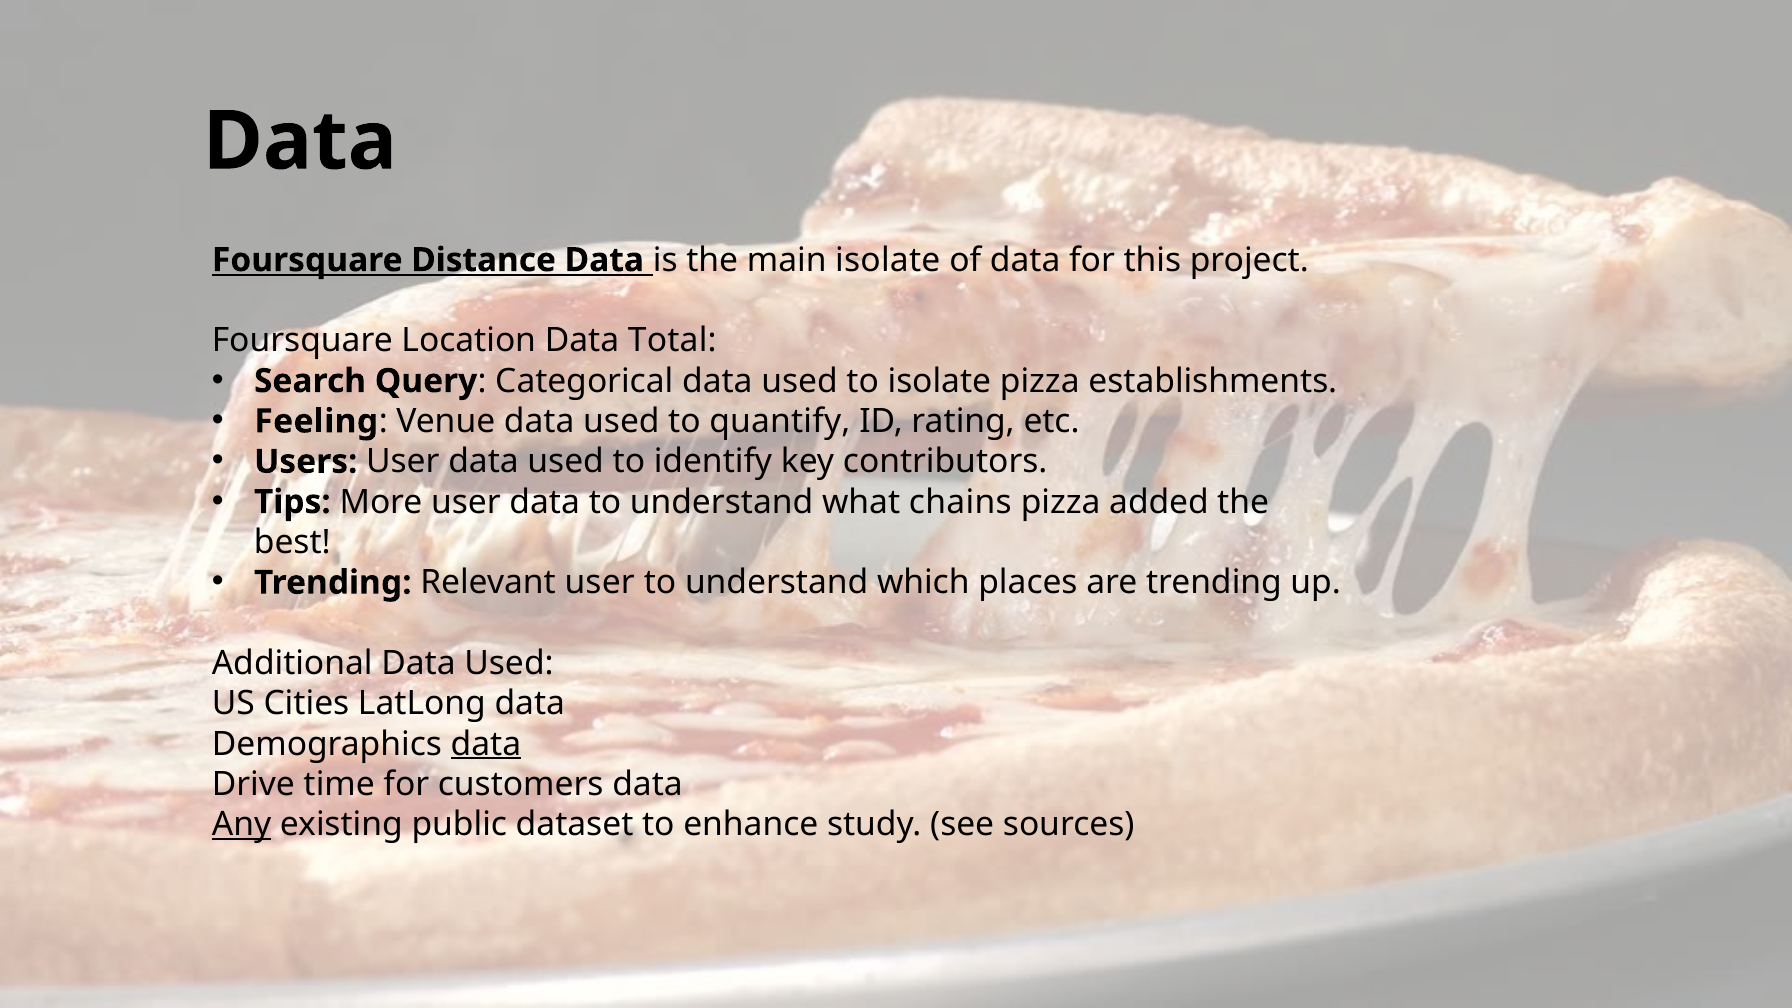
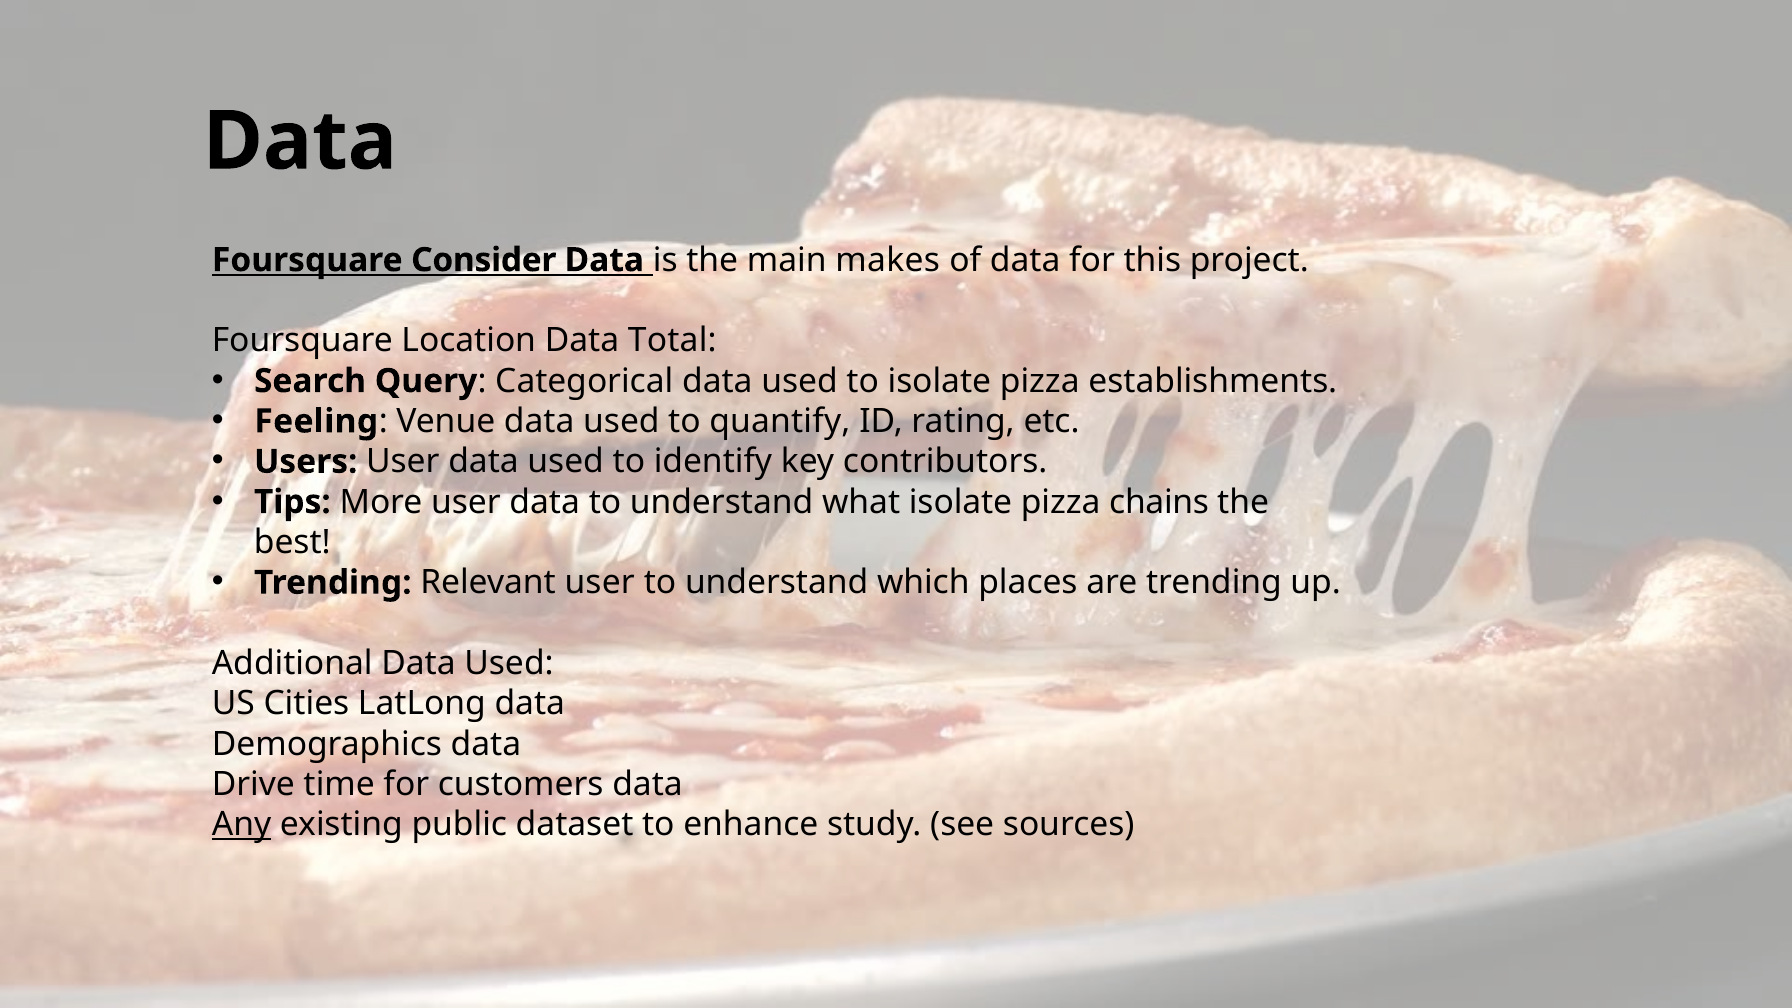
Distance: Distance -> Consider
main isolate: isolate -> makes
what chains: chains -> isolate
added: added -> chains
data at (486, 744) underline: present -> none
